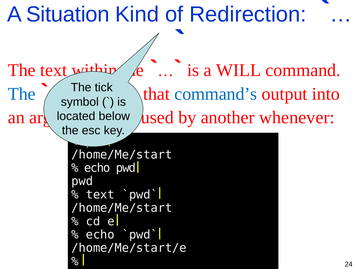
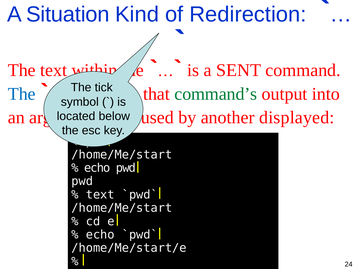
WILL: WILL -> SENT
command’s colour: blue -> green
whenever: whenever -> displayed
